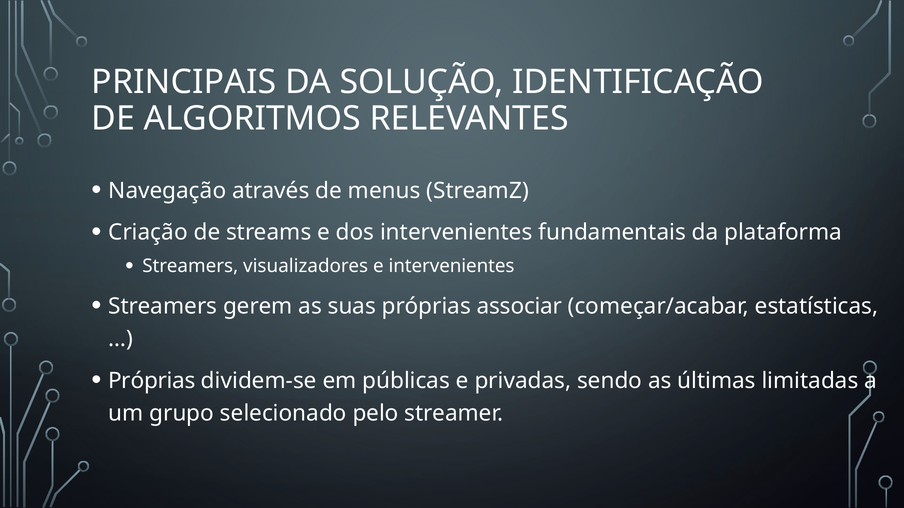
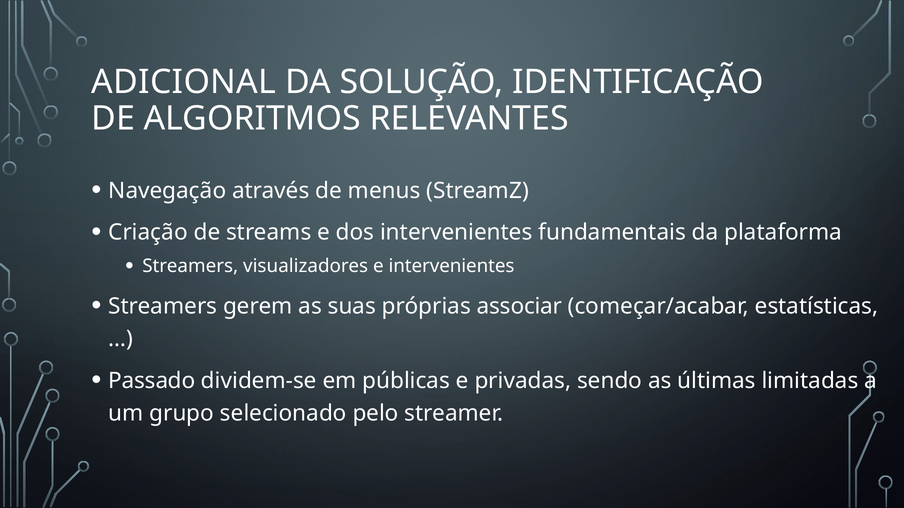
PRINCIPAIS: PRINCIPAIS -> ADICIONAL
Próprias at (152, 381): Próprias -> Passado
